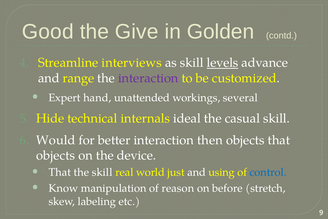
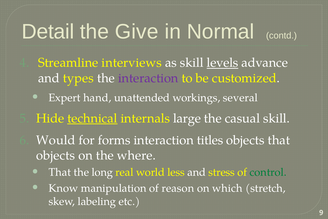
Good: Good -> Detail
Golden: Golden -> Normal
range: range -> types
technical underline: none -> present
ideal: ideal -> large
better: better -> forms
then: then -> titles
device: device -> where
the skill: skill -> long
just: just -> less
using: using -> stress
control colour: blue -> green
before: before -> which
